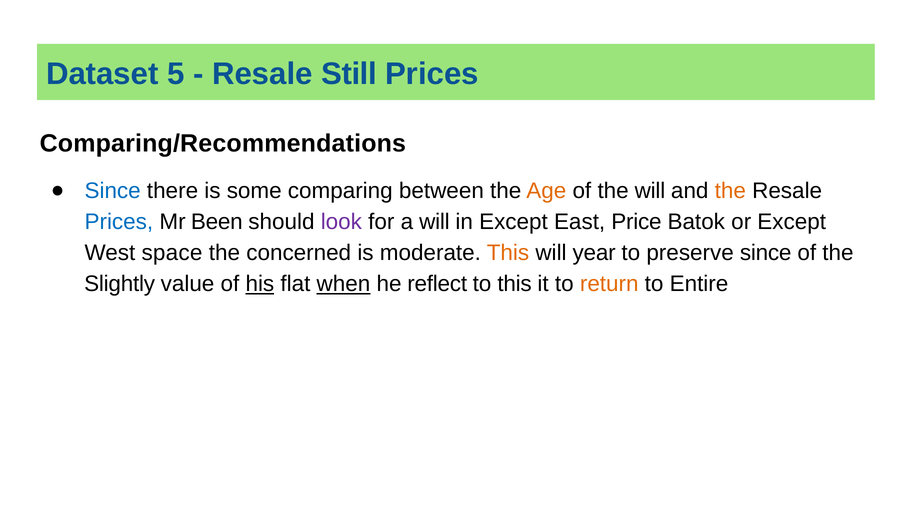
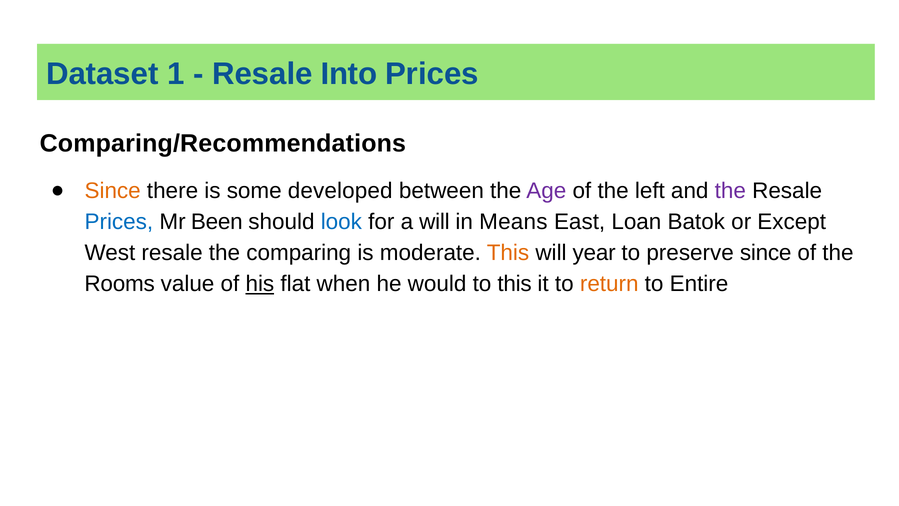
5: 5 -> 1
Still: Still -> Into
Since at (113, 191) colour: blue -> orange
comparing: comparing -> developed
Age colour: orange -> purple
the will: will -> left
the at (730, 191) colour: orange -> purple
look colour: purple -> blue
in Except: Except -> Means
Price: Price -> Loan
West space: space -> resale
concerned: concerned -> comparing
Slightly: Slightly -> Rooms
when underline: present -> none
reflect: reflect -> would
